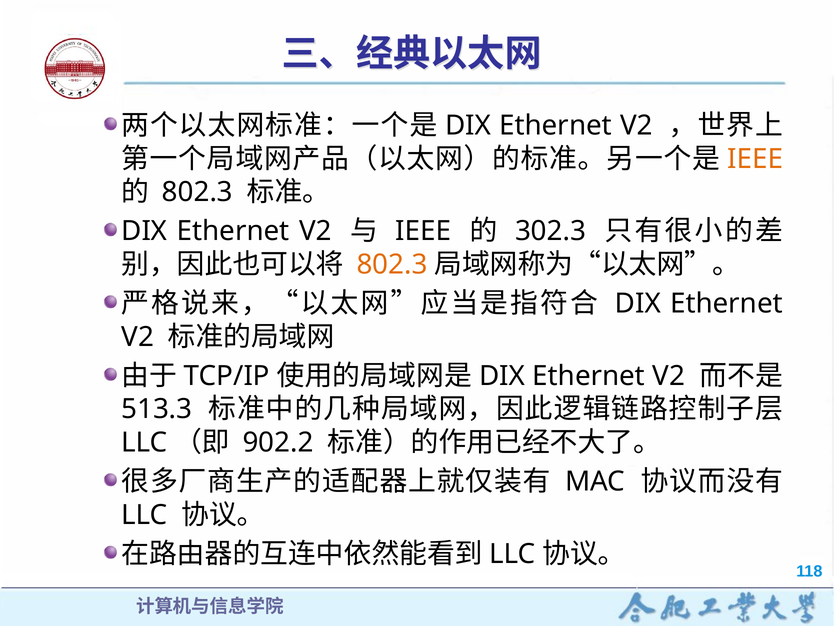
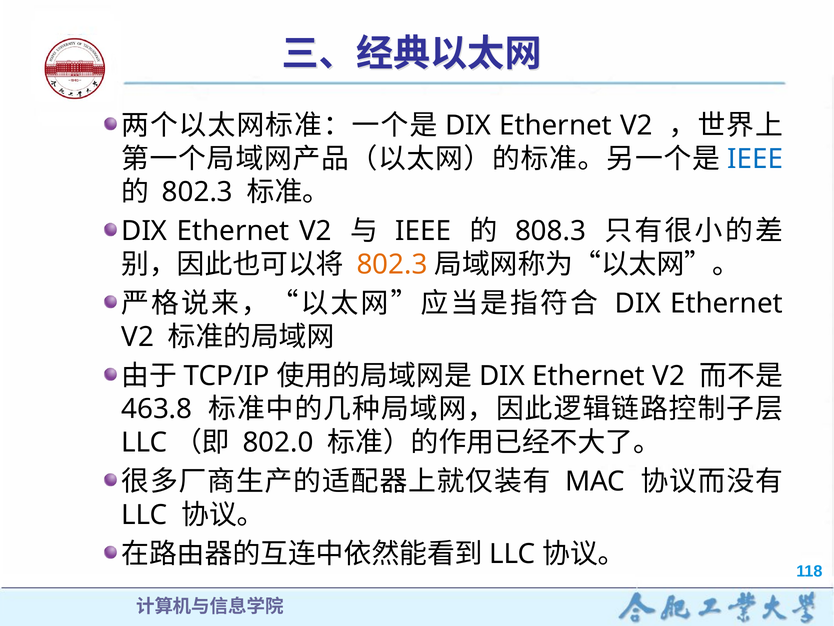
IEEE at (755, 159) colour: orange -> blue
302.3: 302.3 -> 808.3
513.3: 513.3 -> 463.8
902.2: 902.2 -> 802.0
